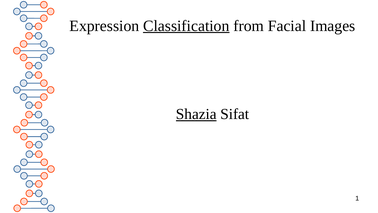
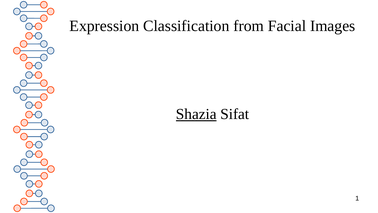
Classification underline: present -> none
